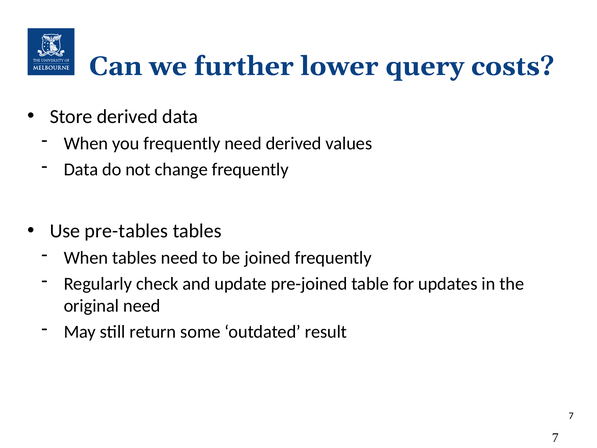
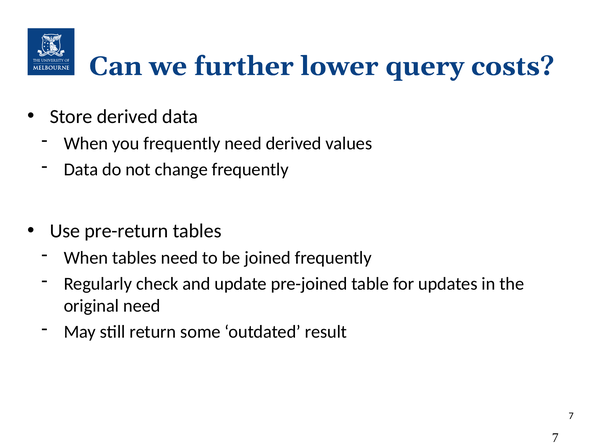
pre-tables: pre-tables -> pre-return
